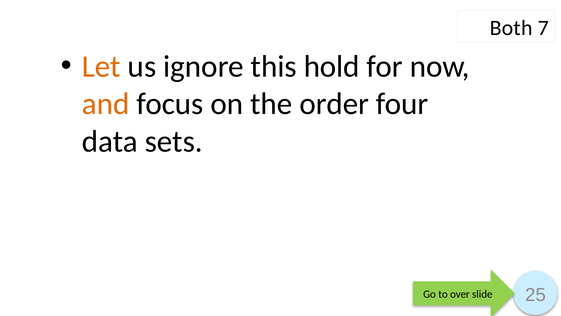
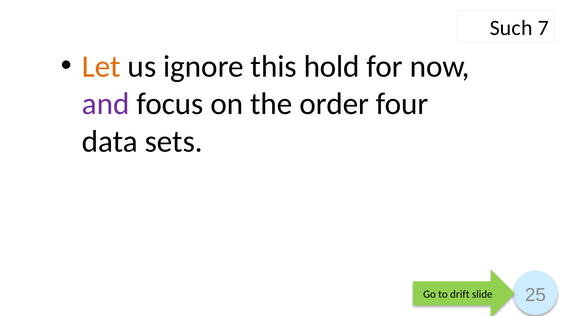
Both: Both -> Such
and colour: orange -> purple
over: over -> drift
